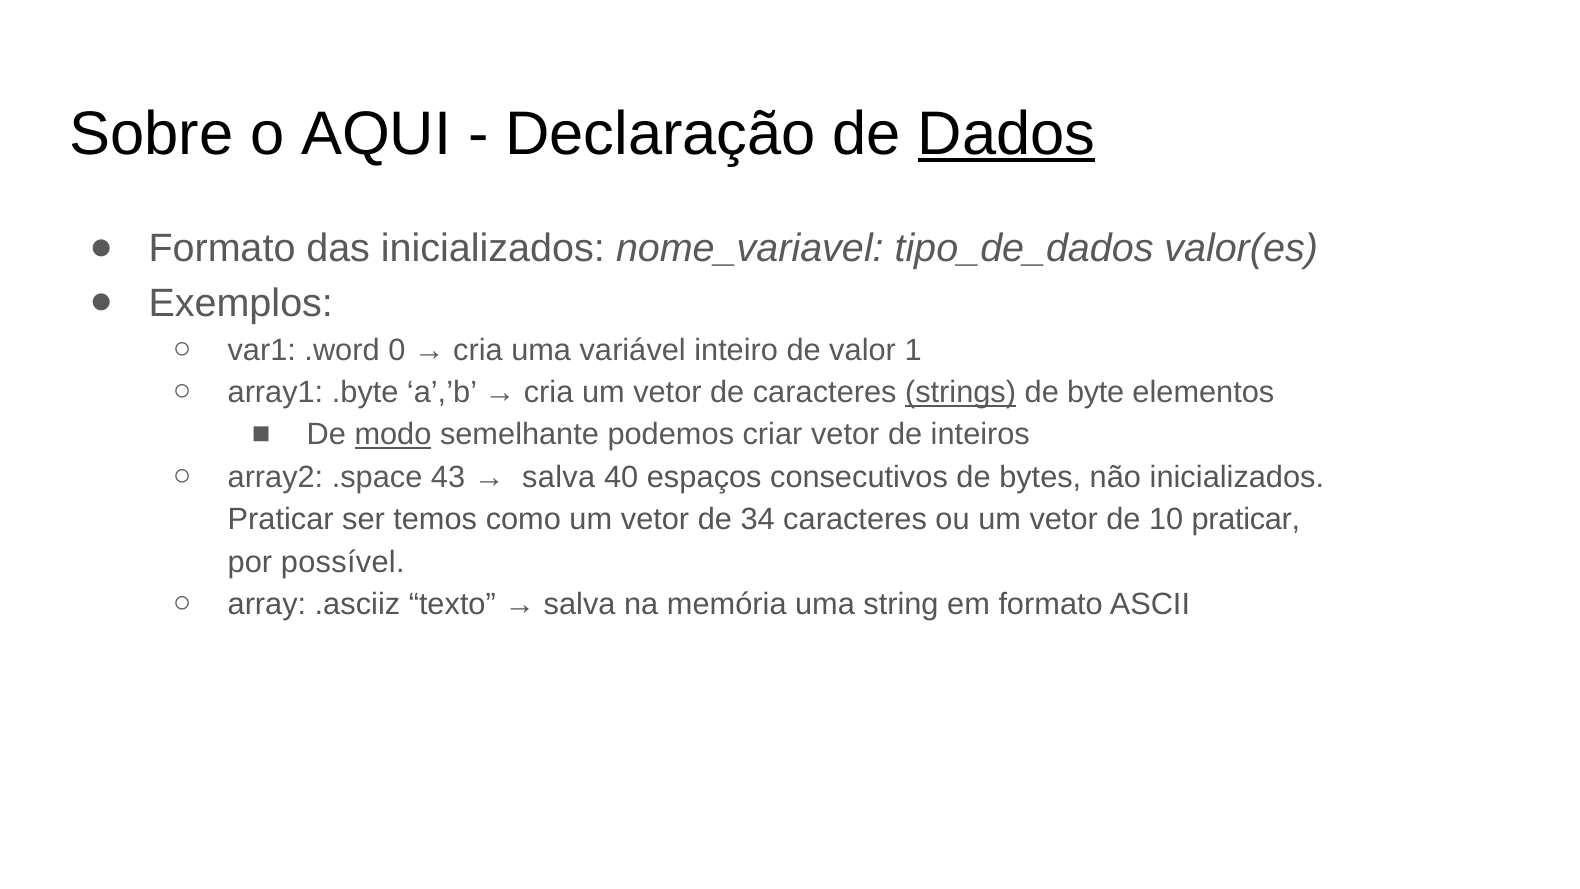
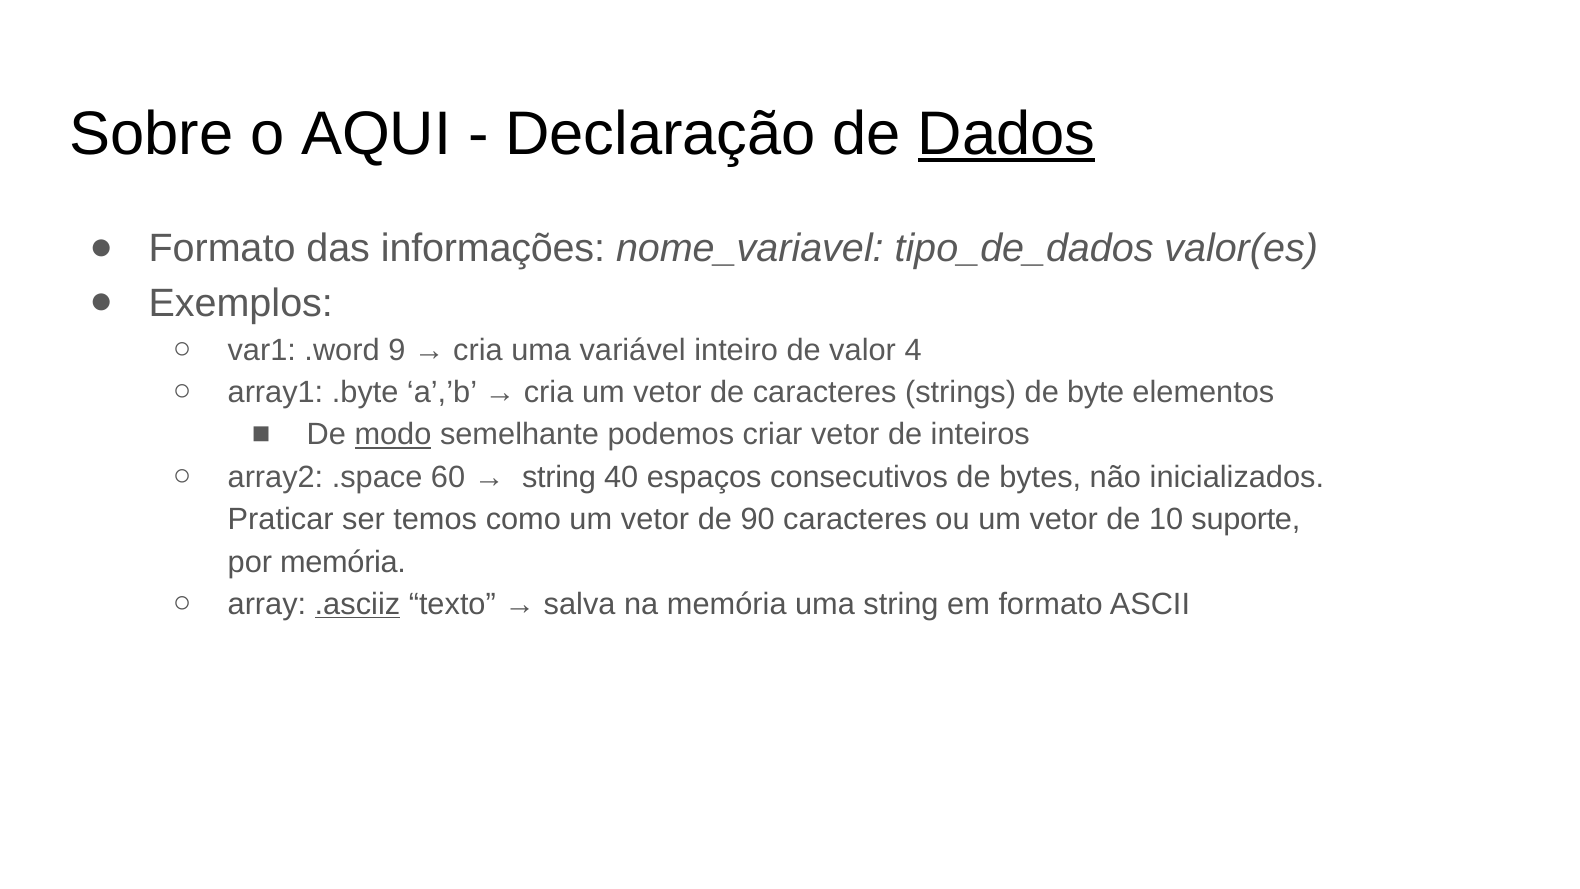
das inicializados: inicializados -> informações
0: 0 -> 9
1: 1 -> 4
strings underline: present -> none
43: 43 -> 60
salva at (559, 477): salva -> string
34: 34 -> 90
10 praticar: praticar -> suporte
por possível: possível -> memória
.asciiz underline: none -> present
